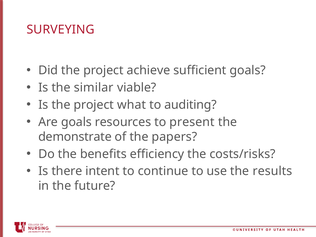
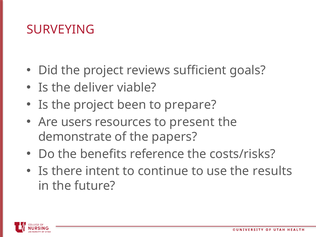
achieve: achieve -> reviews
similar: similar -> deliver
what: what -> been
auditing: auditing -> prepare
Are goals: goals -> users
efficiency: efficiency -> reference
